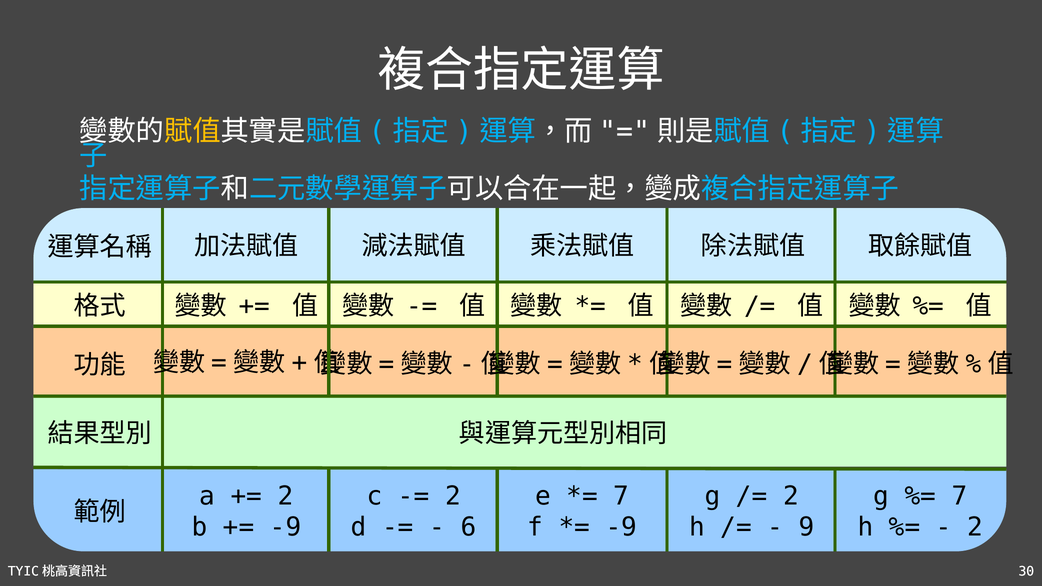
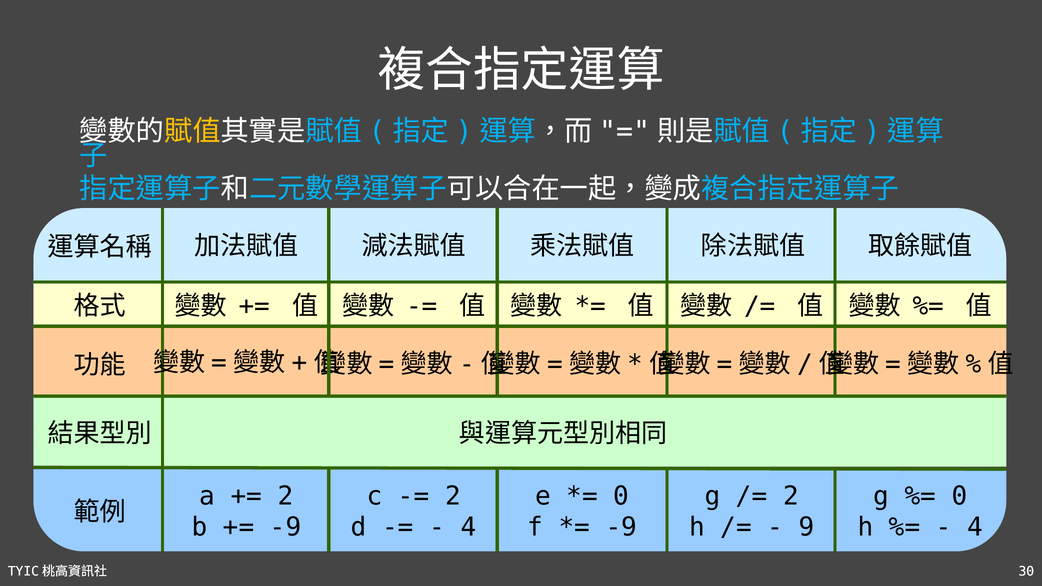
7 at (621, 496): 7 -> 0
7 at (960, 496): 7 -> 0
6 at (468, 527): 6 -> 4
2 at (975, 527): 2 -> 4
